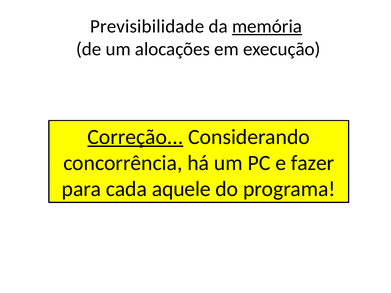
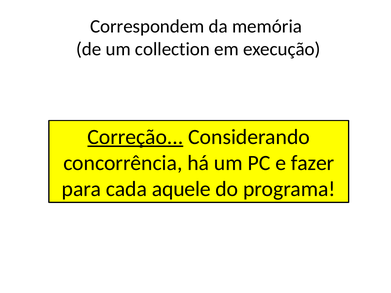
Previsibilidade: Previsibilidade -> Correspondem
memória underline: present -> none
alocações: alocações -> collection
